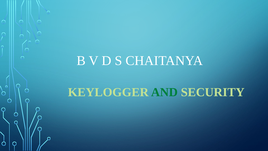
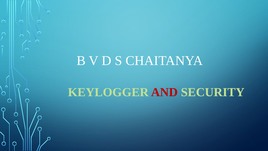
AND colour: green -> red
